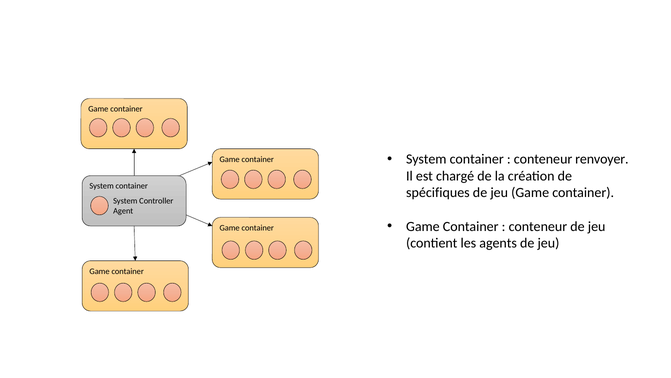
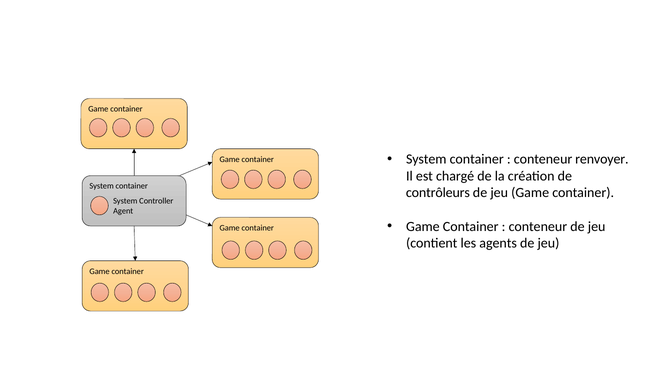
spécifiques: spécifiques -> contrôleurs
